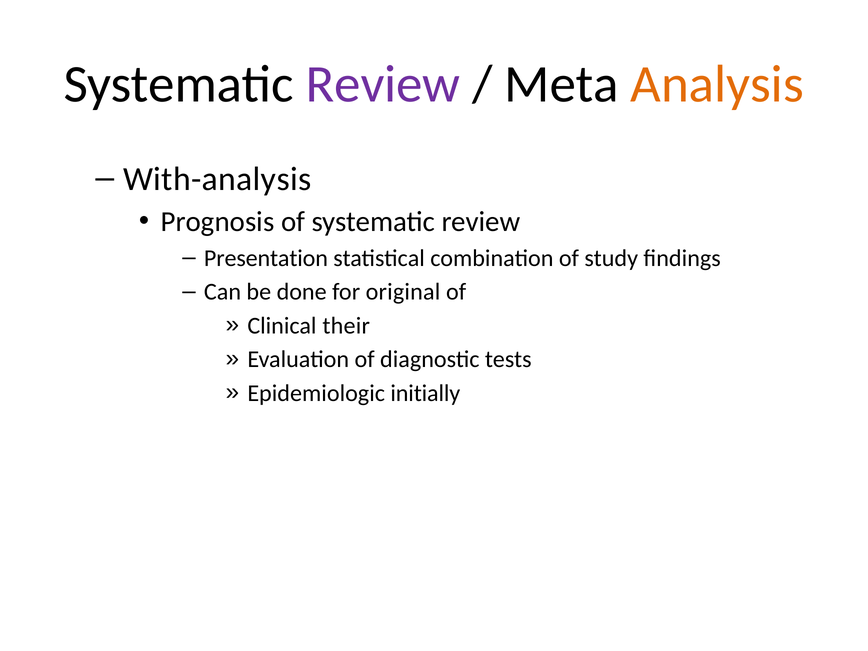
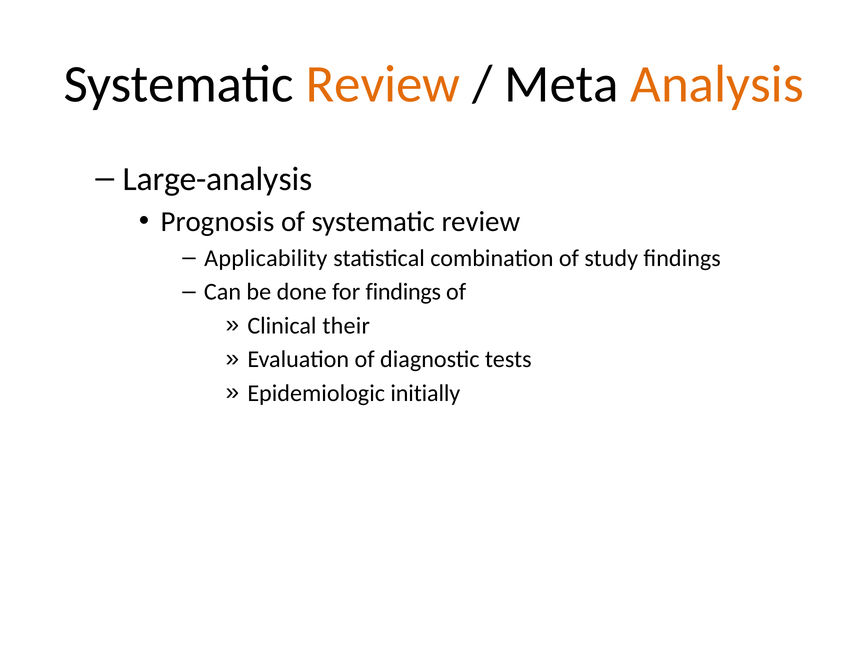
Review at (383, 84) colour: purple -> orange
With-analysis: With-analysis -> Large-analysis
Presentation: Presentation -> Applicability
for original: original -> findings
